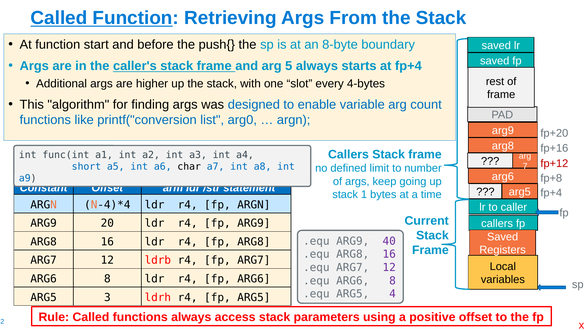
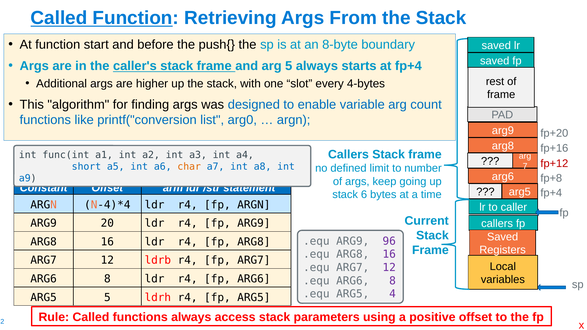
char colour: black -> orange
1: 1 -> 6
40: 40 -> 96
ARG5 3: 3 -> 5
